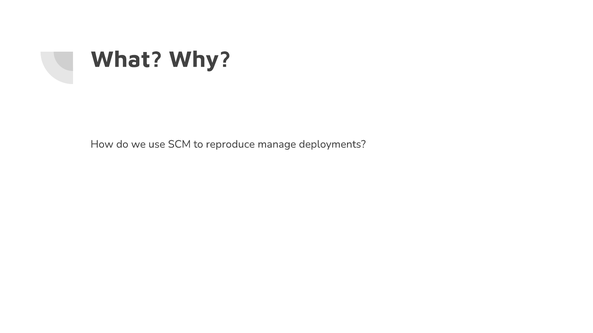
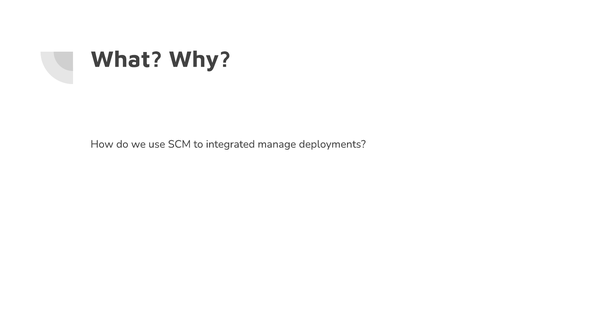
reproduce: reproduce -> integrated
